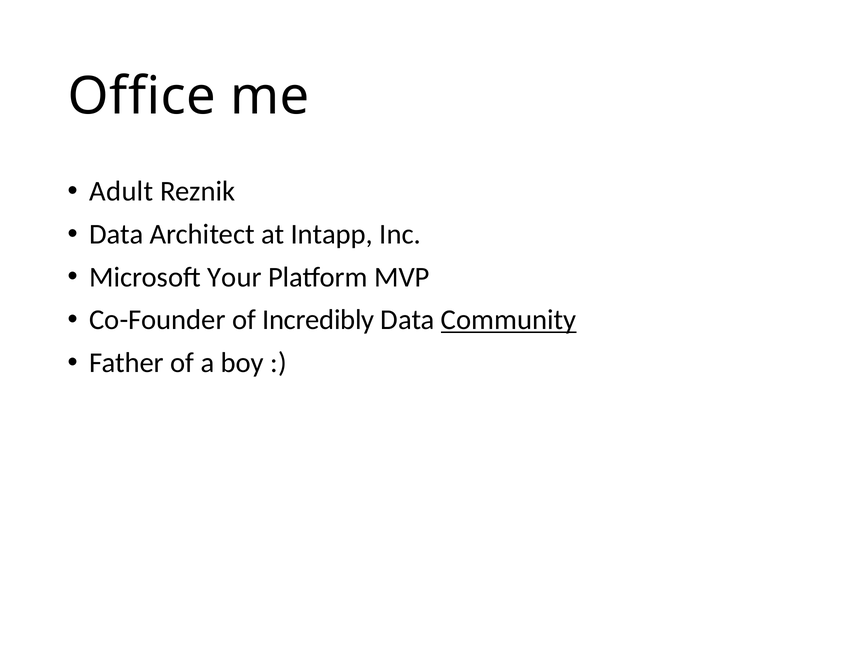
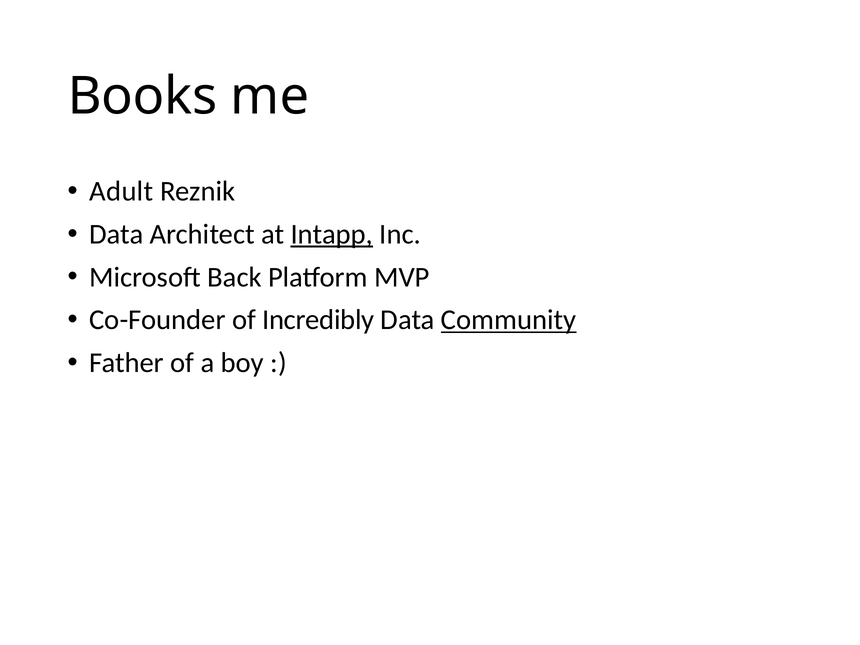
Office: Office -> Books
Intapp underline: none -> present
Your: Your -> Back
